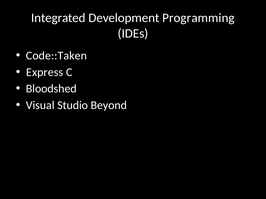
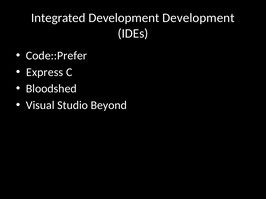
Development Programming: Programming -> Development
Code::Taken: Code::Taken -> Code::Prefer
